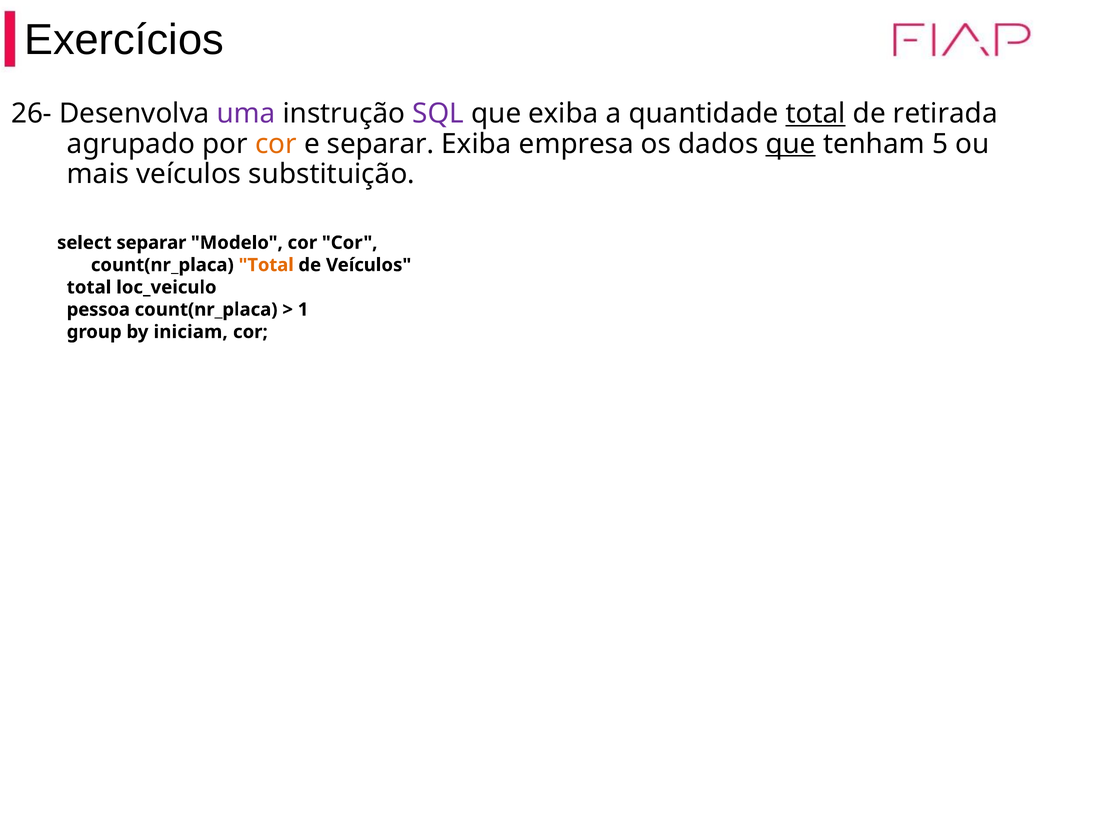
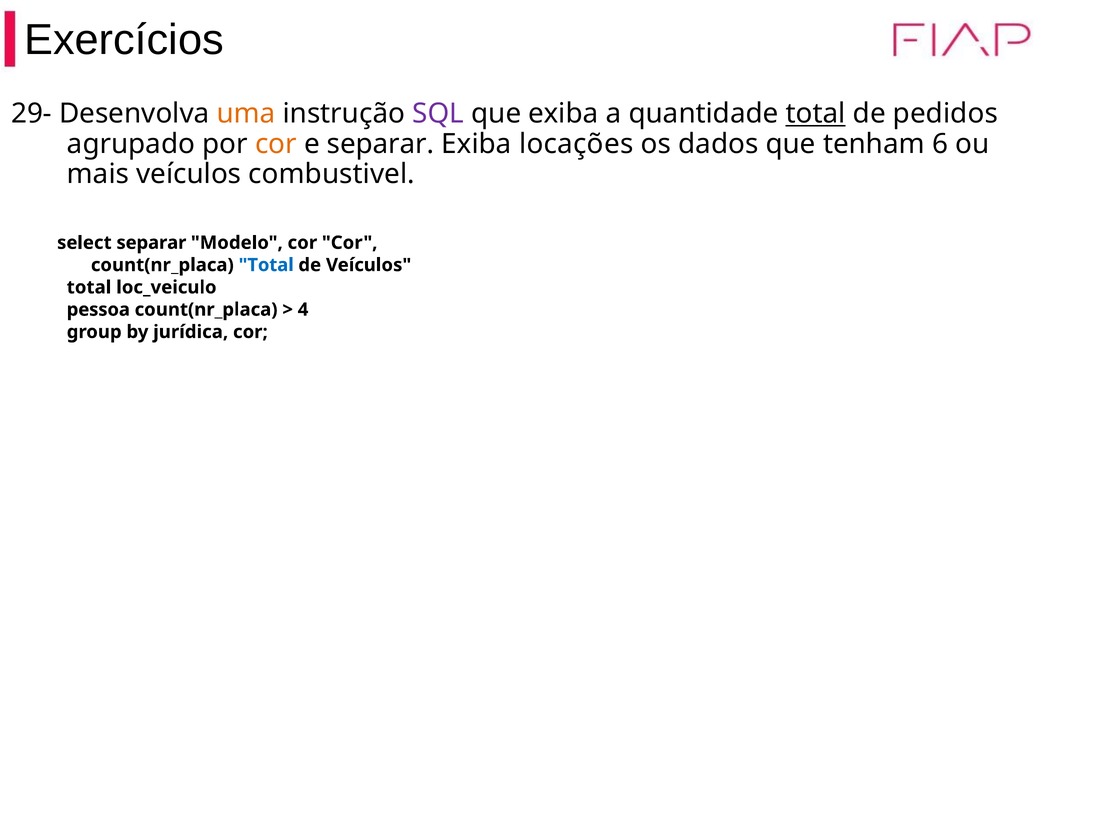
26-: 26- -> 29-
uma colour: purple -> orange
retirada: retirada -> pedidos
empresa: empresa -> locações
que at (791, 144) underline: present -> none
5: 5 -> 6
substituição: substituição -> combustivel
Total at (266, 265) colour: orange -> blue
1: 1 -> 4
iniciam: iniciam -> jurídica
